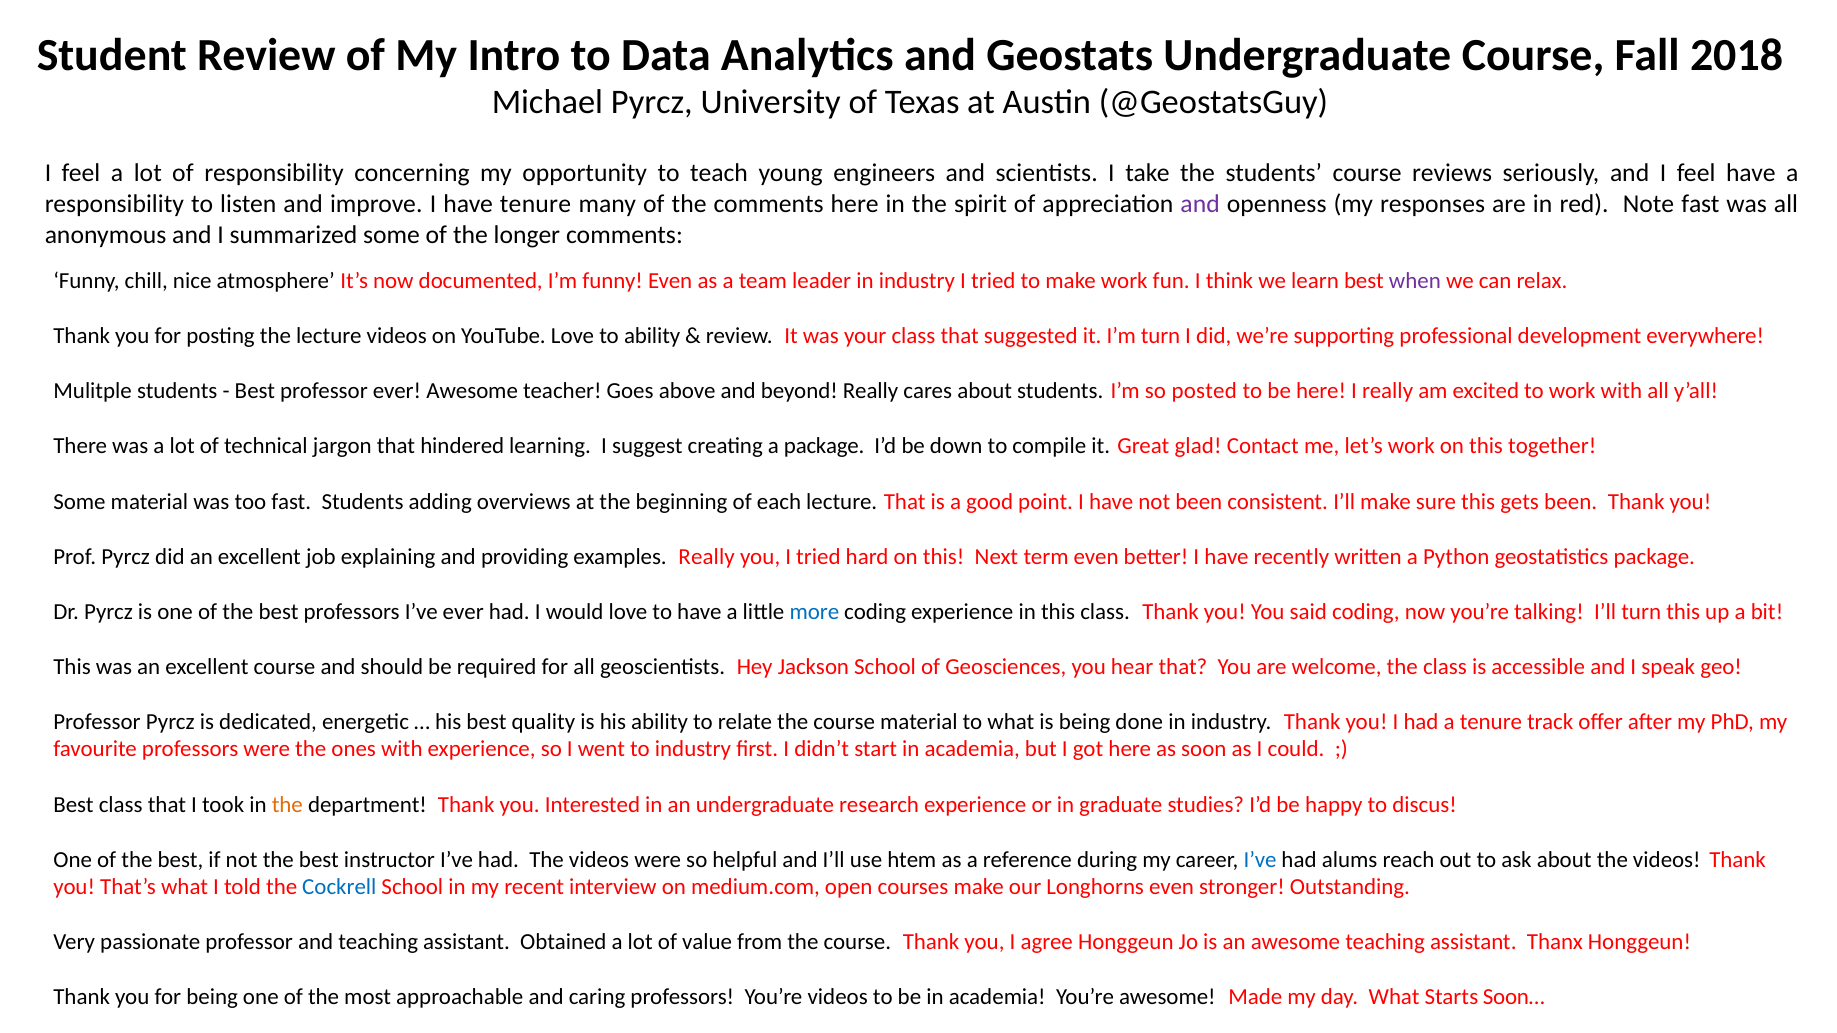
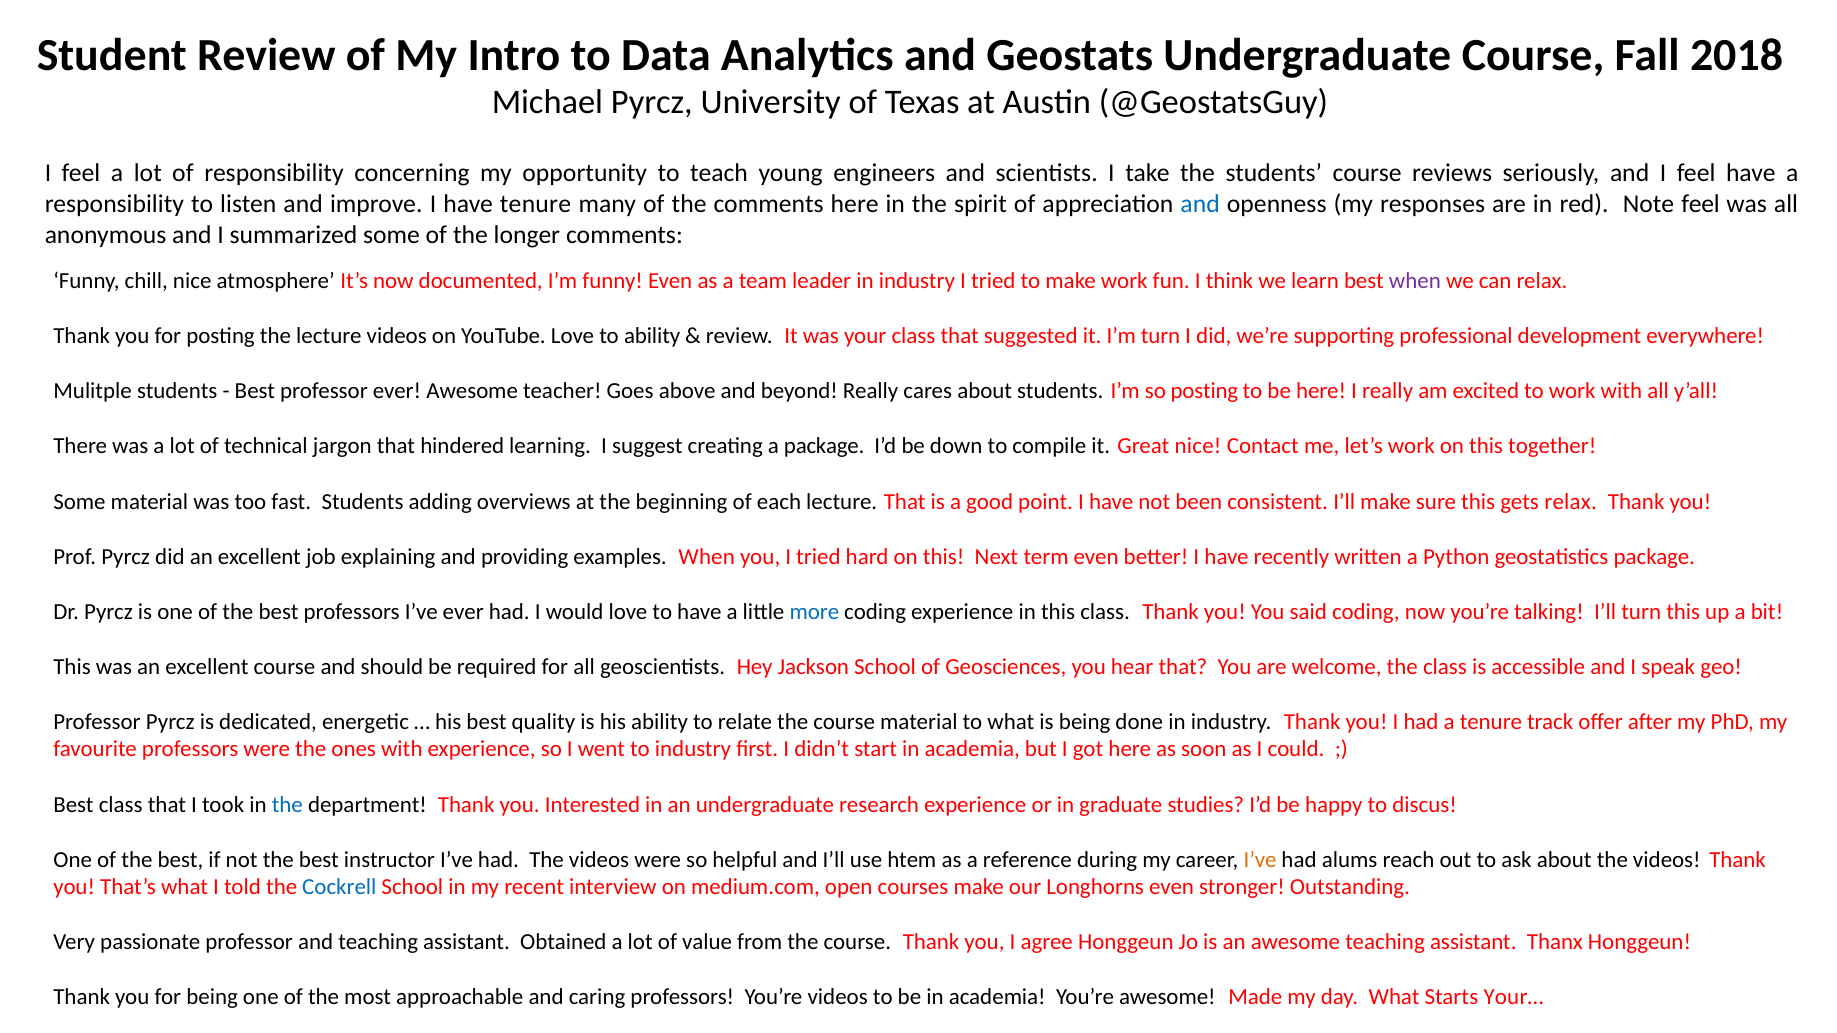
and at (1200, 204) colour: purple -> blue
Note fast: fast -> feel
so posted: posted -> posting
Great glad: glad -> nice
gets been: been -> relax
examples Really: Really -> When
the at (287, 805) colour: orange -> blue
I’ve at (1260, 860) colour: blue -> orange
Soon…: Soon… -> Your…
